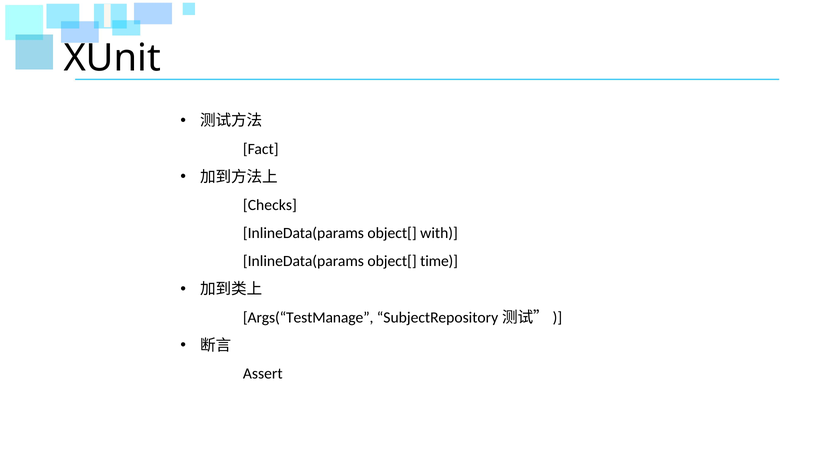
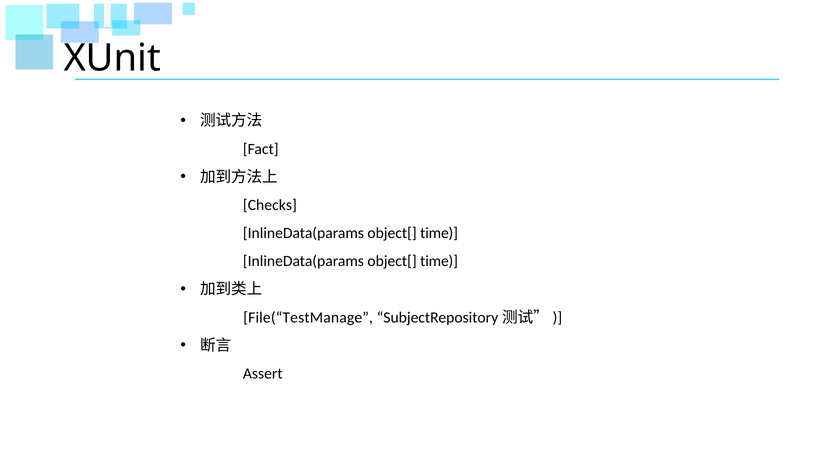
with at (439, 233): with -> time
Args(“TestManage: Args(“TestManage -> File(“TestManage
